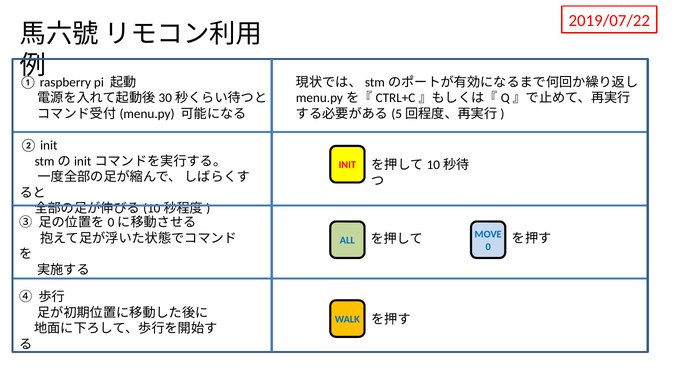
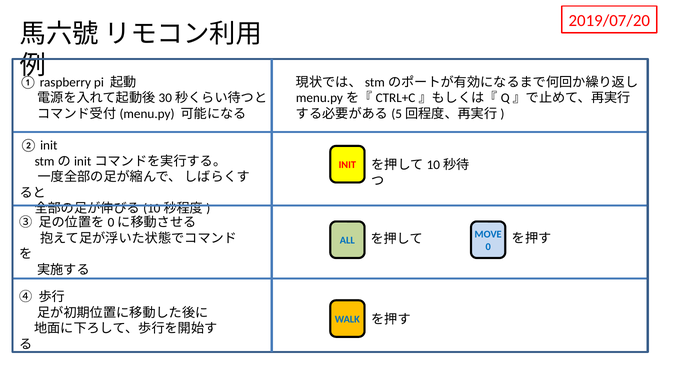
2019/07/22: 2019/07/22 -> 2019/07/20
